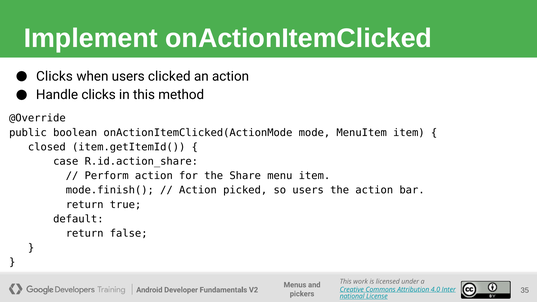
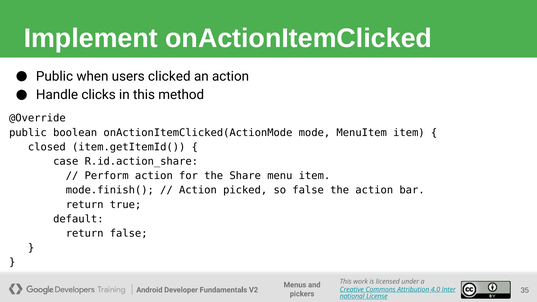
Clicks at (54, 76): Clicks -> Public
so users: users -> false
